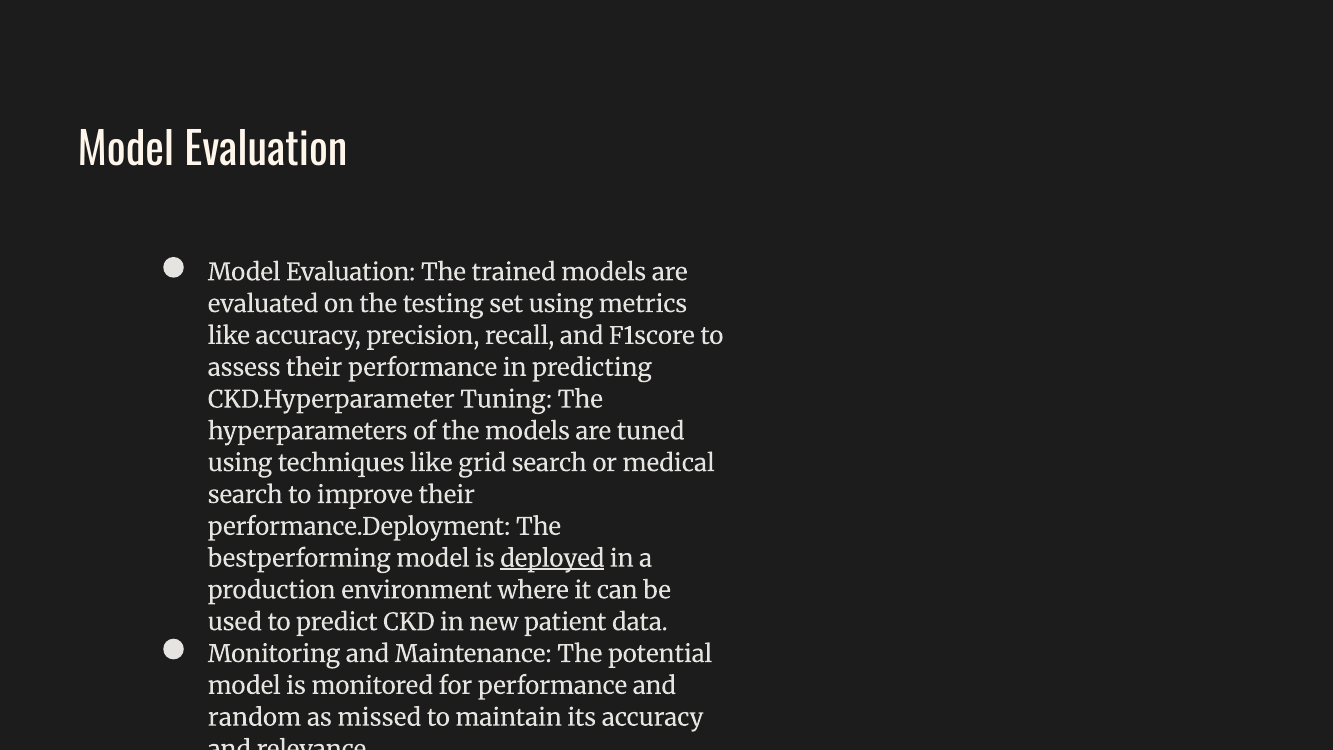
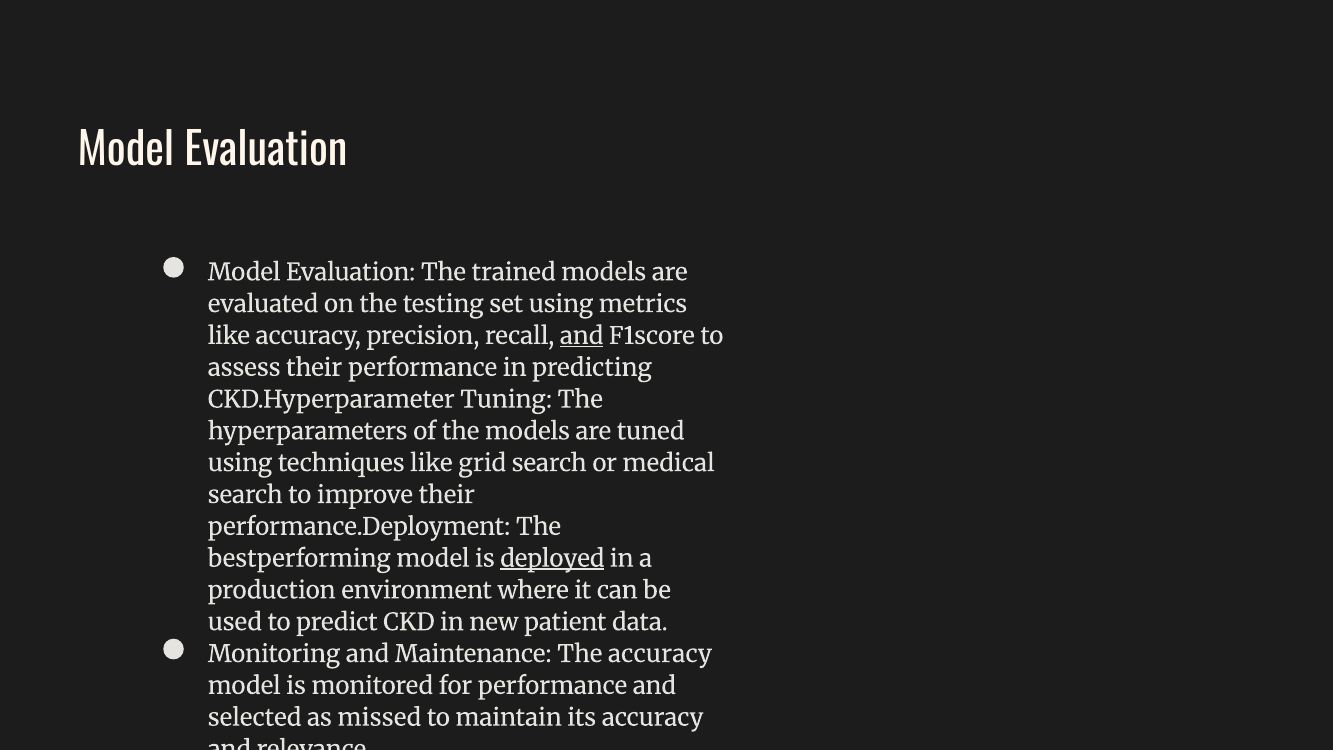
and at (582, 336) underline: none -> present
The potential: potential -> accuracy
random: random -> selected
